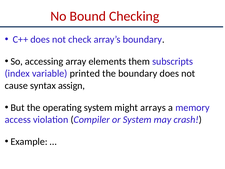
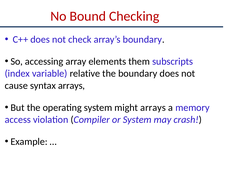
printed: printed -> relative
syntax assign: assign -> arrays
